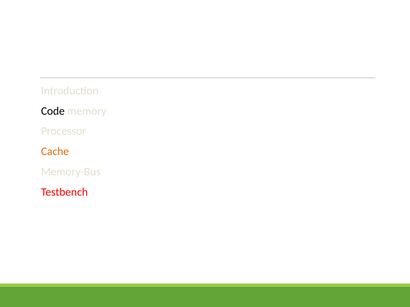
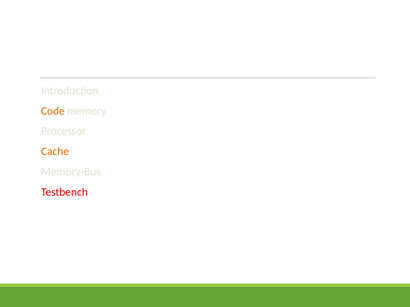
Code colour: black -> orange
